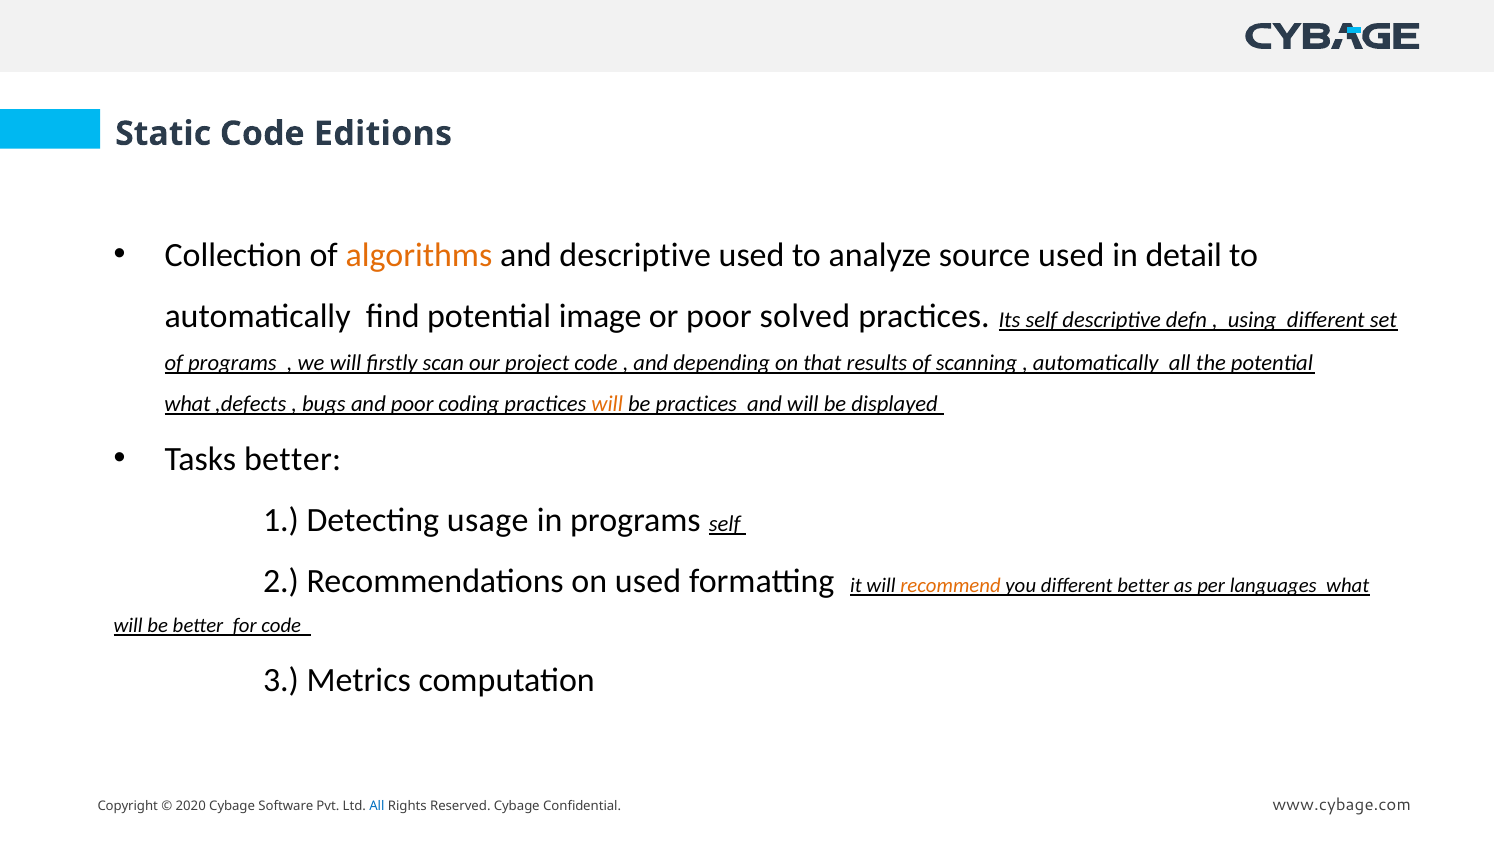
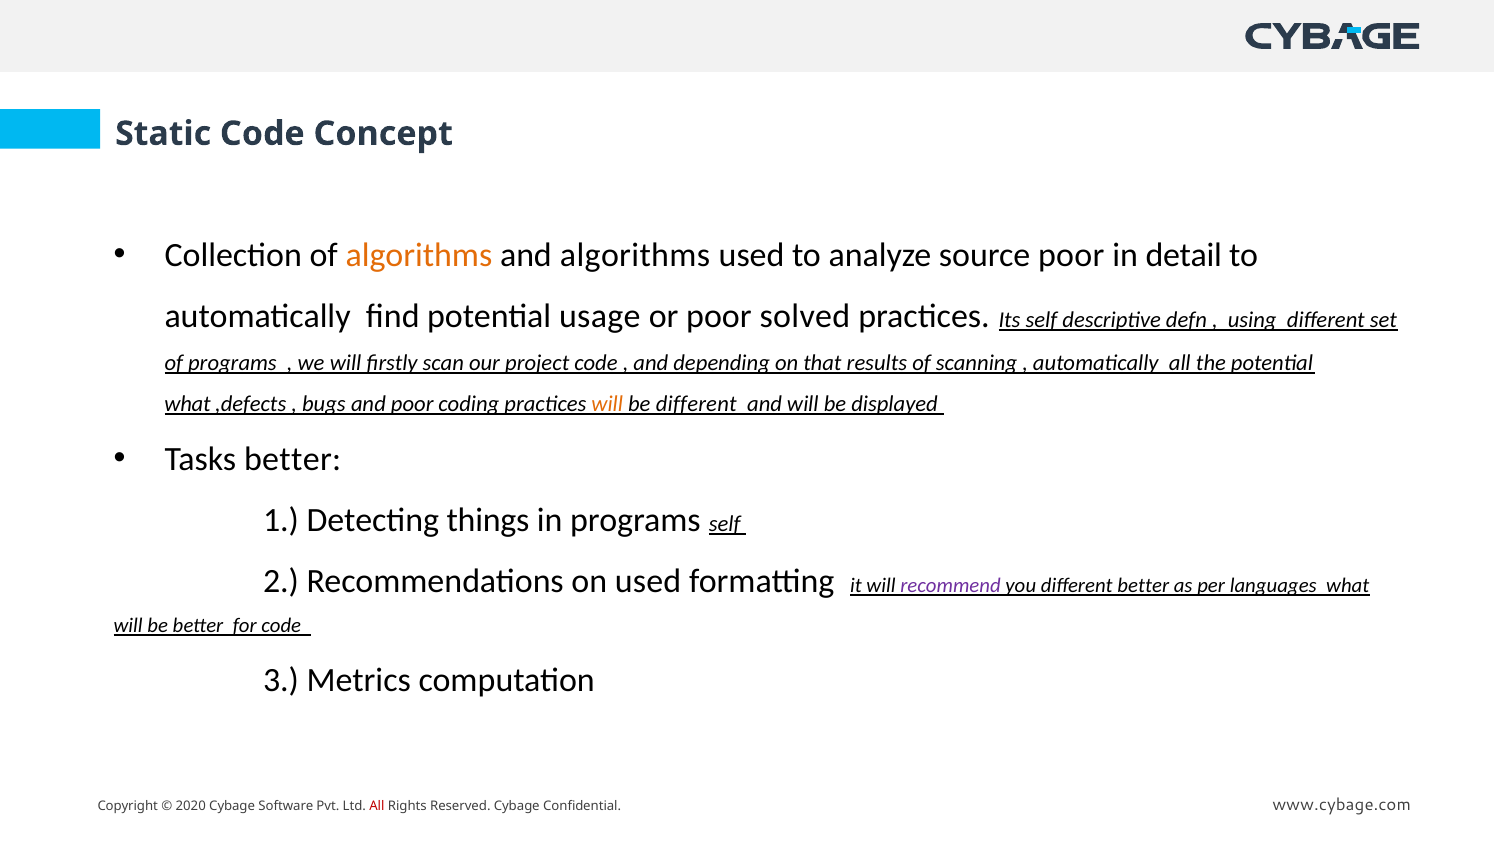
Editions: Editions -> Concept
and descriptive: descriptive -> algorithms
source used: used -> poor
image: image -> usage
be practices: practices -> different
usage: usage -> things
recommend colour: orange -> purple
All at (377, 806) colour: blue -> red
